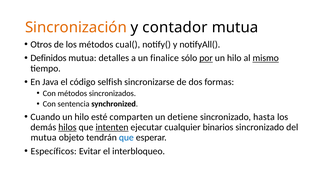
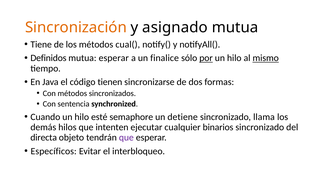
contador: contador -> asignado
Otros: Otros -> Tiene
mutua detalles: detalles -> esperar
selfish: selfish -> tienen
comparten: comparten -> semaphore
hasta: hasta -> llama
hilos underline: present -> none
intenten underline: present -> none
mutua at (44, 138): mutua -> directa
que at (126, 138) colour: blue -> purple
